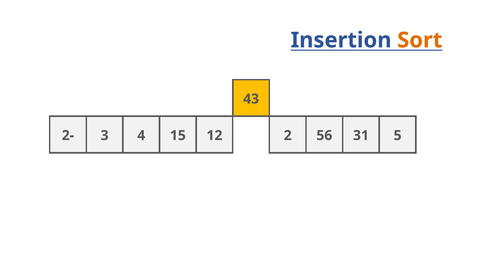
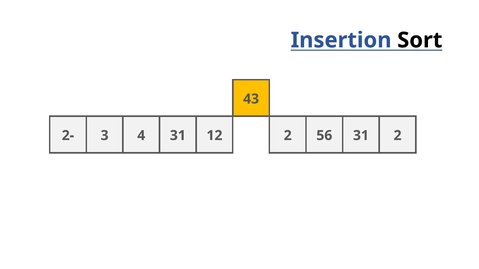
Sort colour: orange -> black
2 15: 15 -> 31
31 5: 5 -> 2
